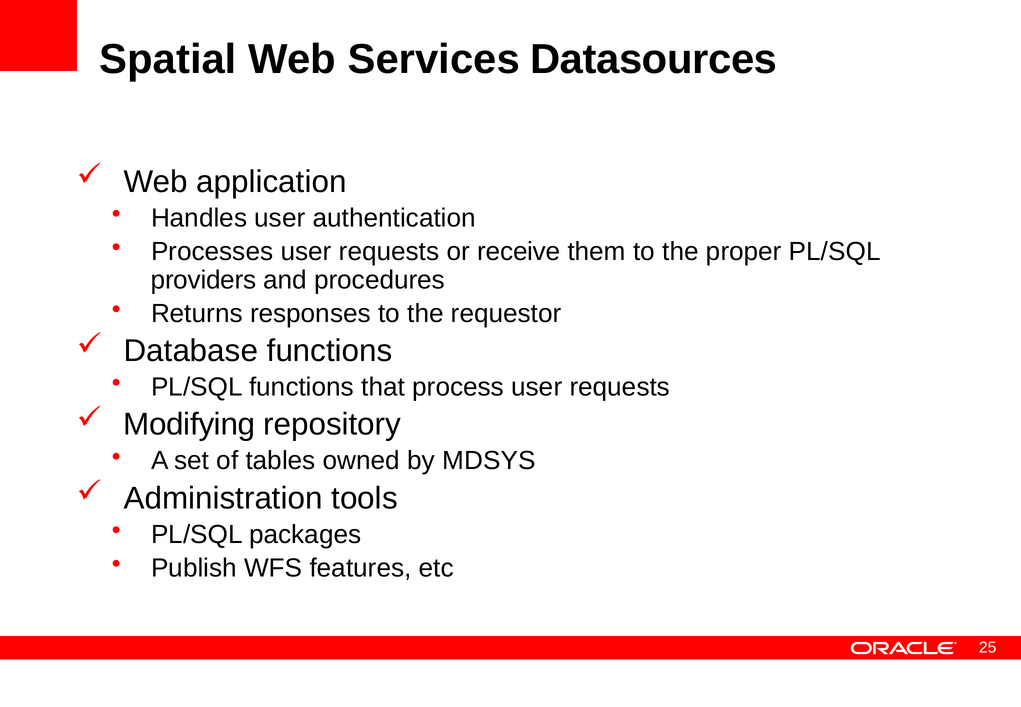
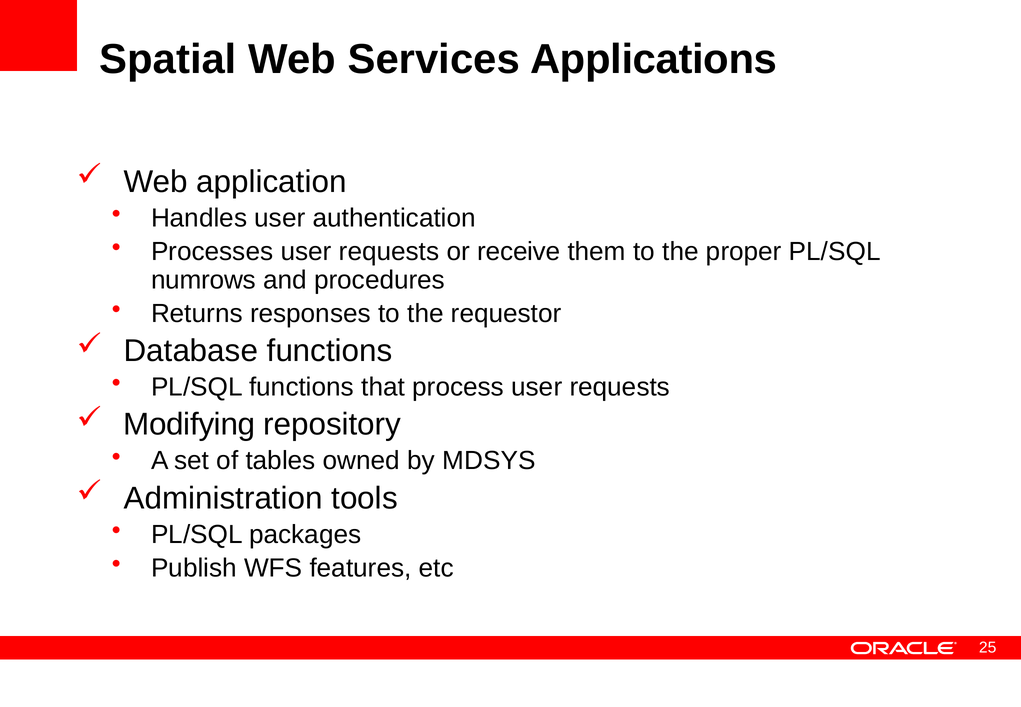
Datasources: Datasources -> Applications
providers: providers -> numrows
